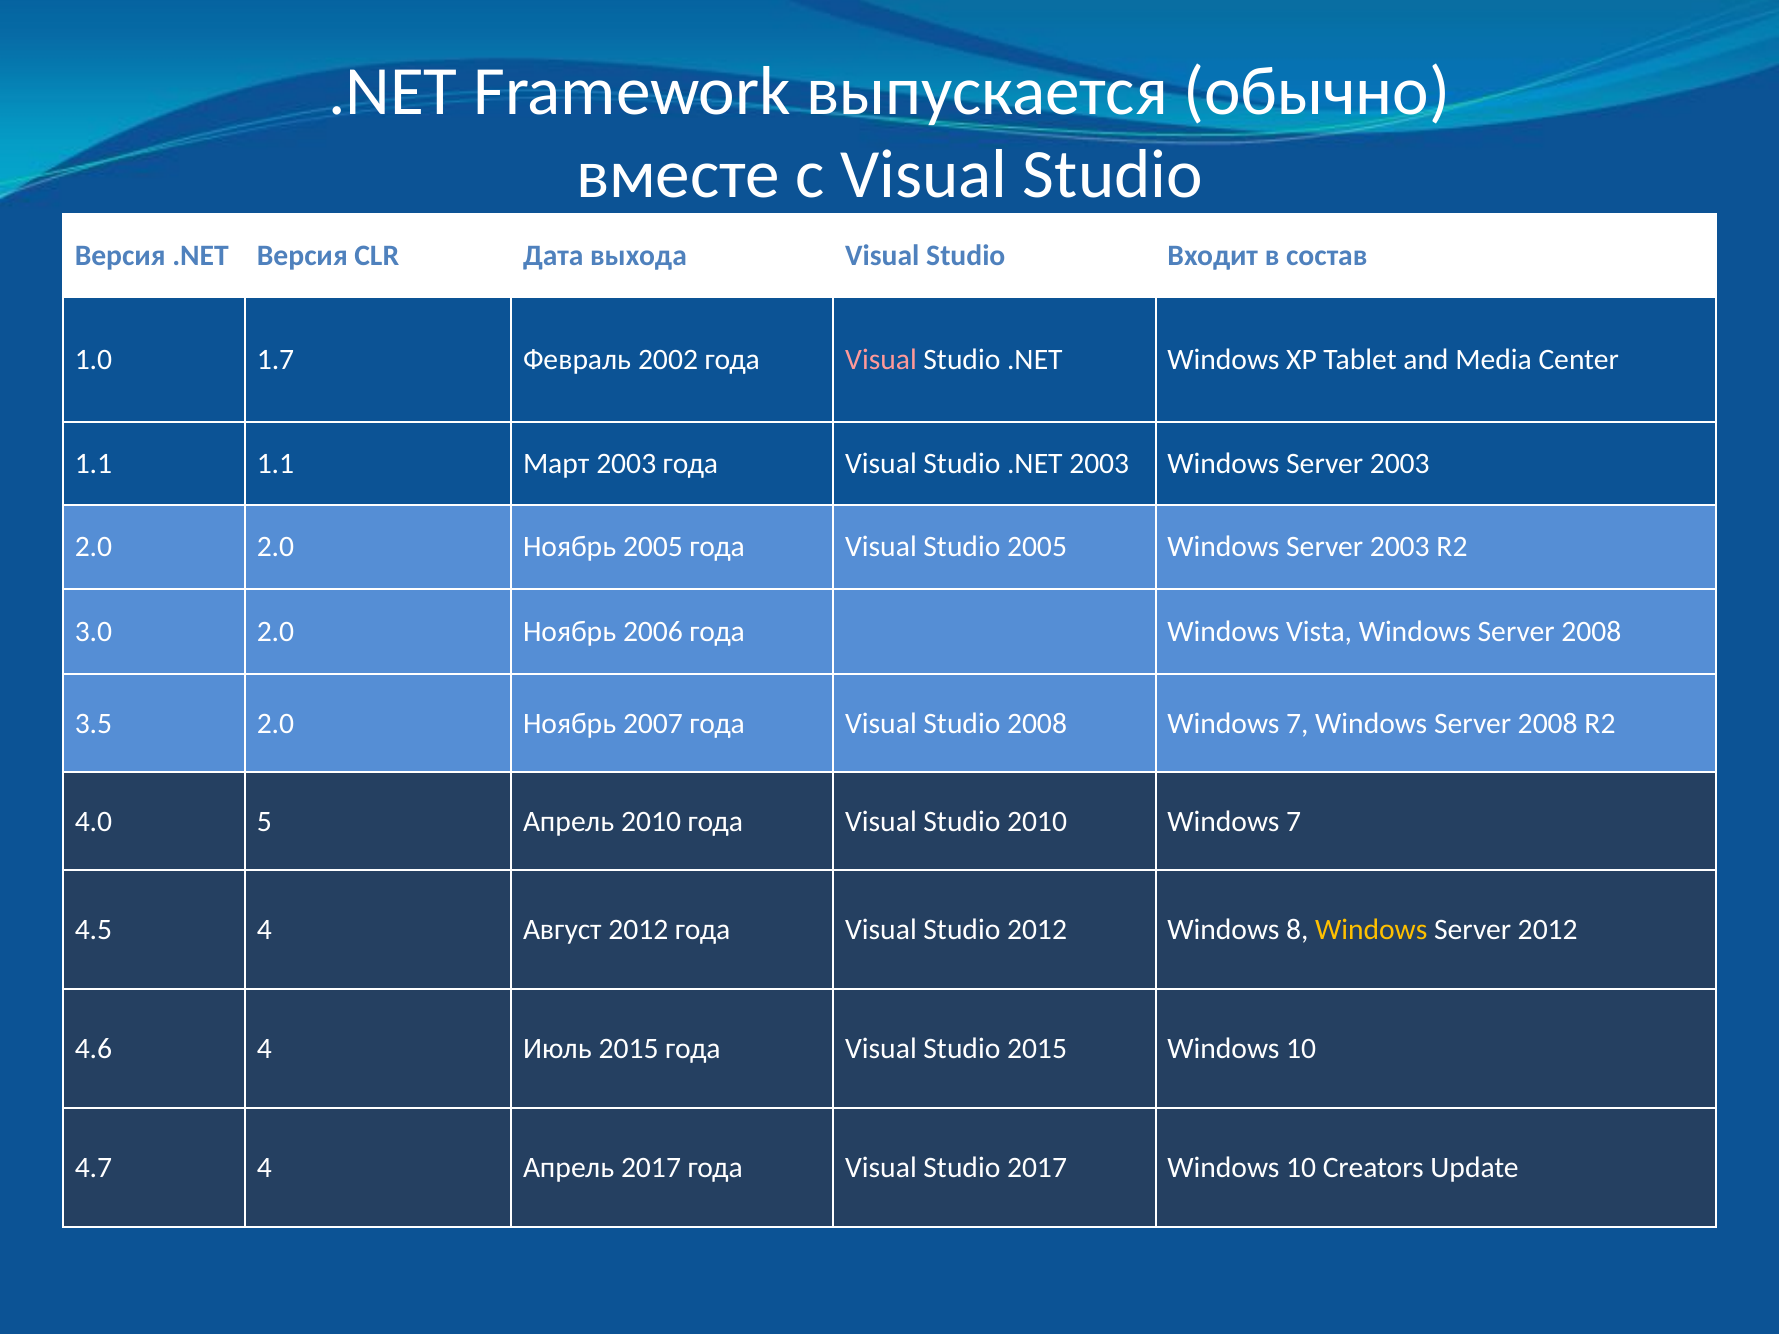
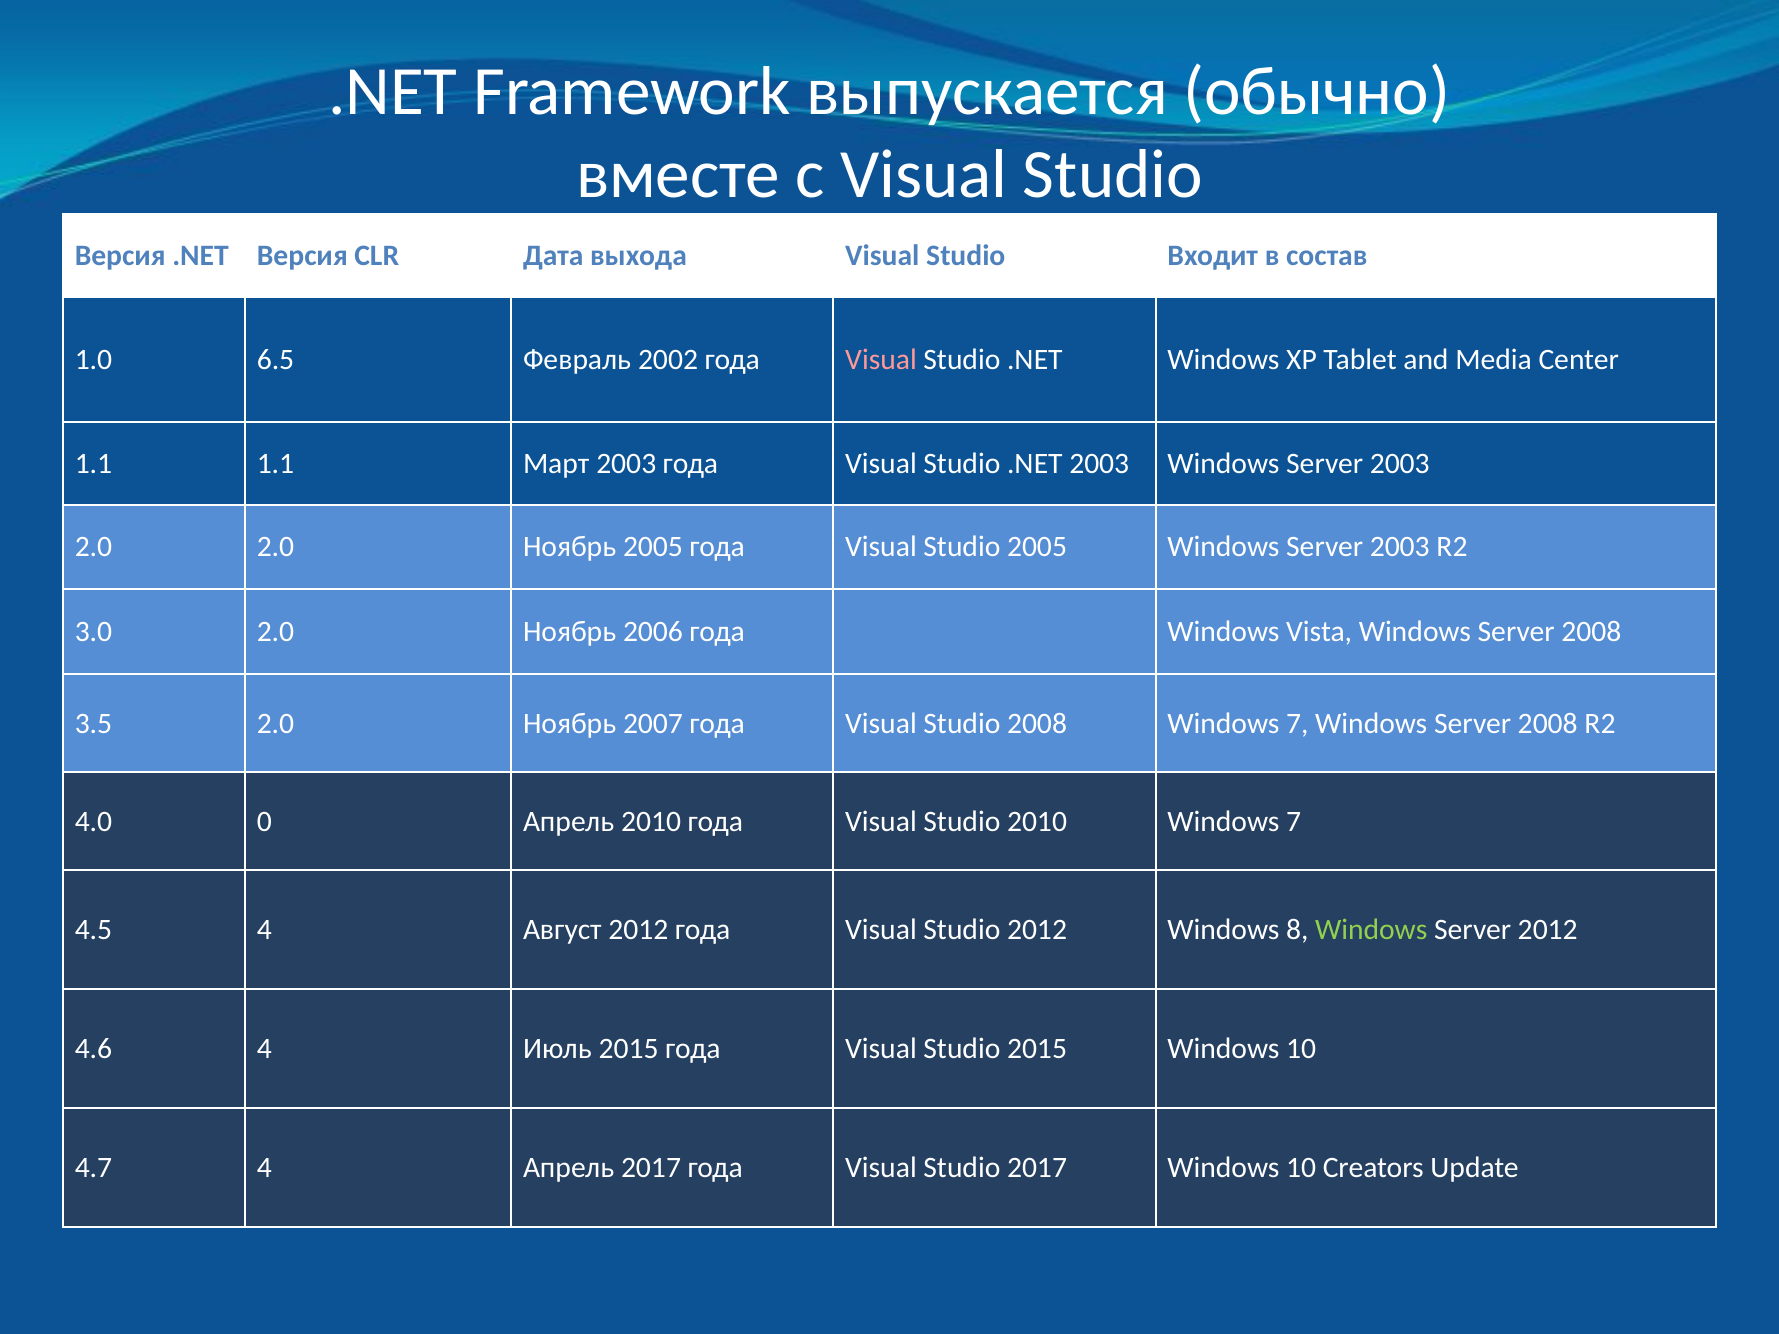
1.7: 1.7 -> 6.5
5: 5 -> 0
Windows at (1371, 930) colour: yellow -> light green
